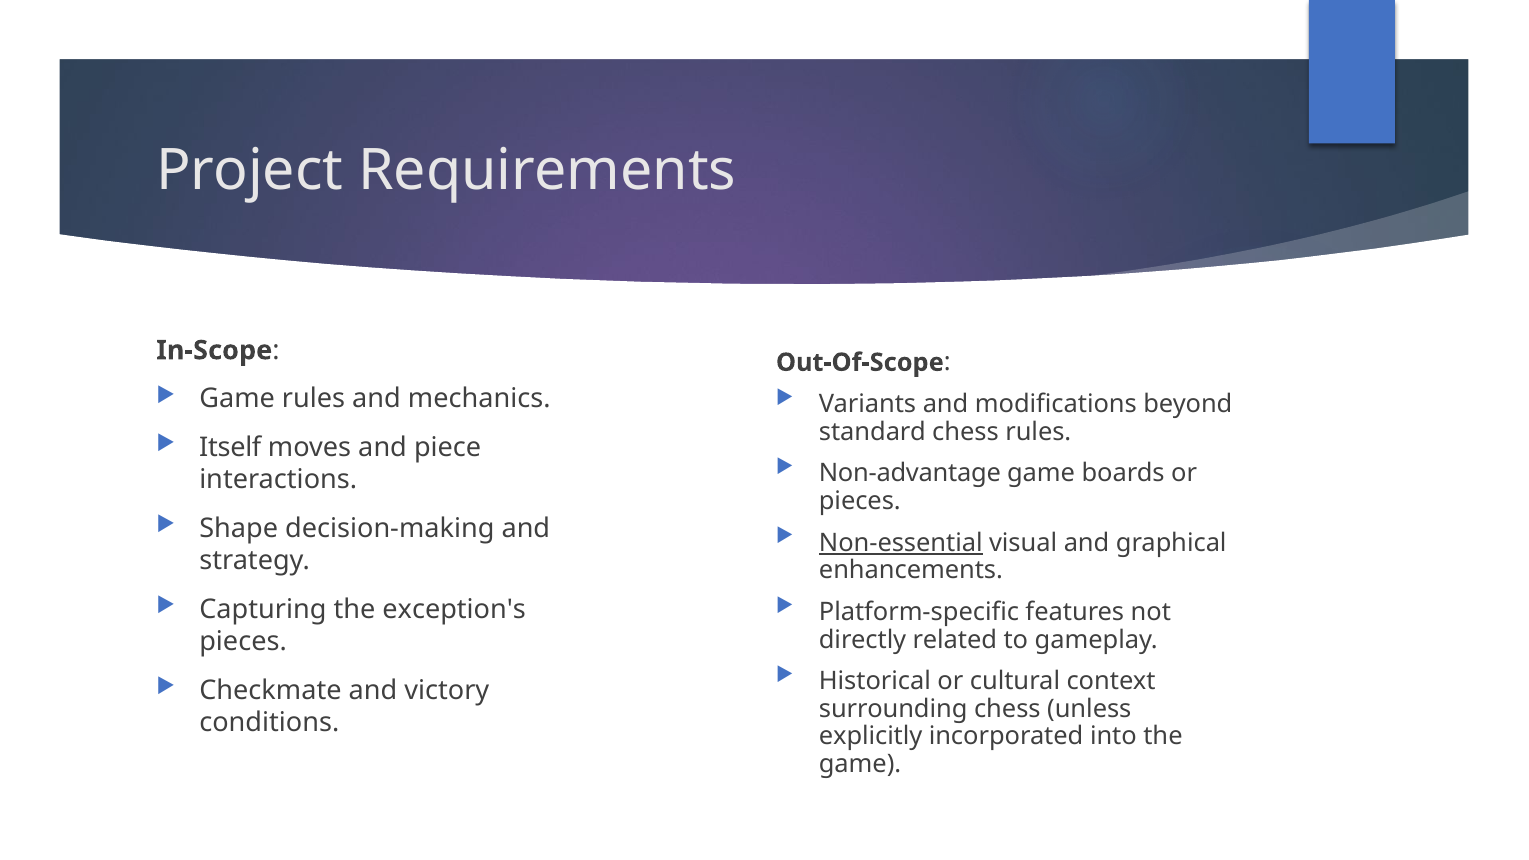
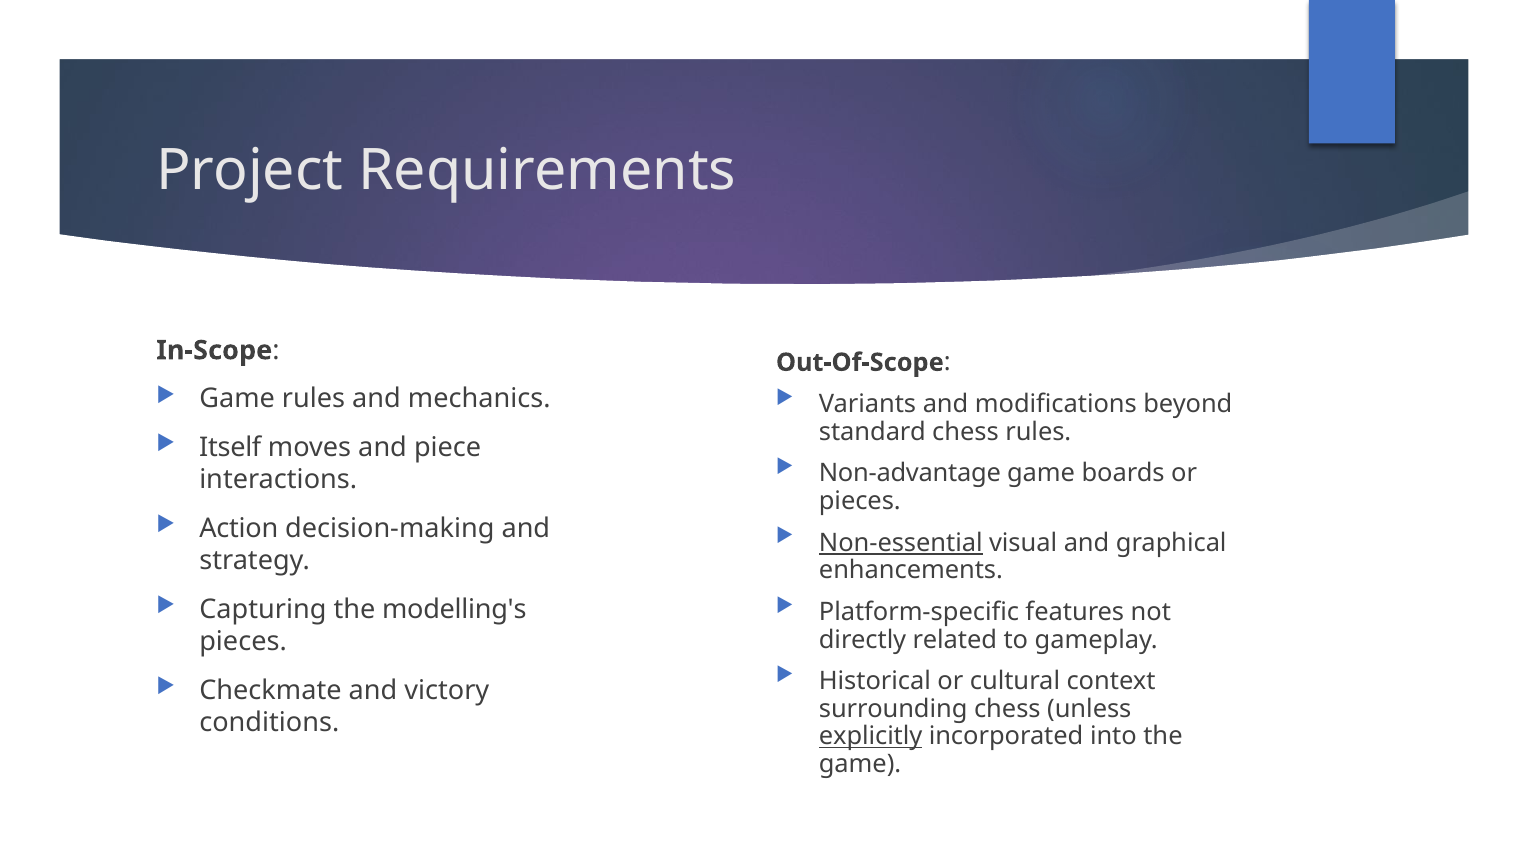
Shape: Shape -> Action
exception's: exception's -> modelling's
explicitly underline: none -> present
